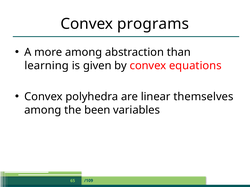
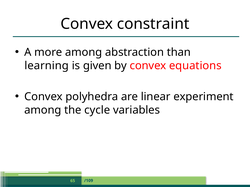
programs: programs -> constraint
themselves: themselves -> experiment
been: been -> cycle
